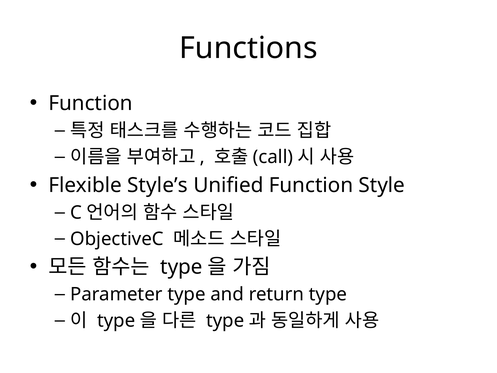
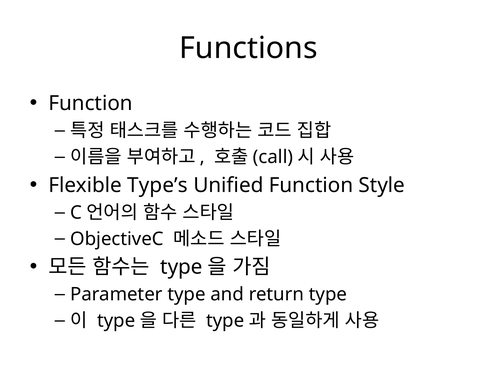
Style’s: Style’s -> Type’s
